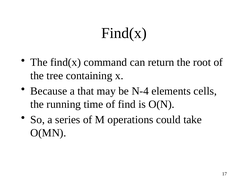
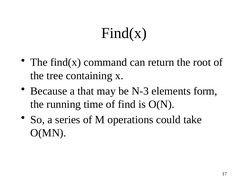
N-4: N-4 -> N-3
cells: cells -> form
